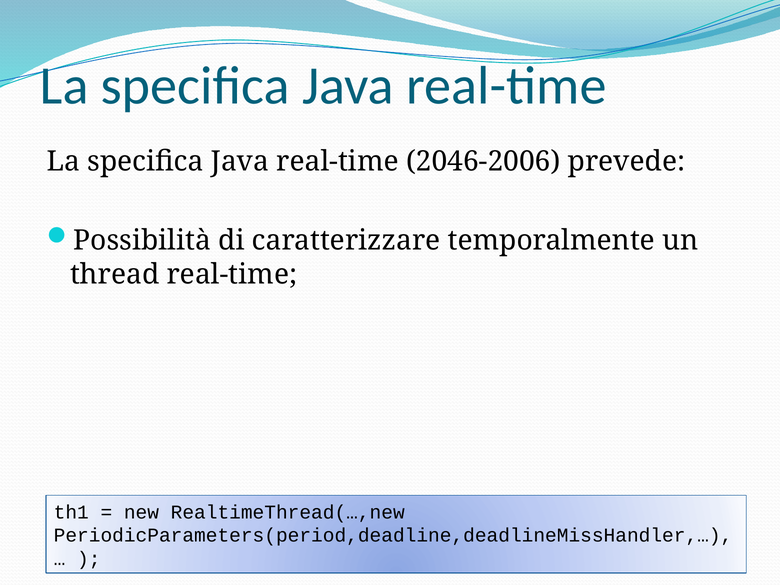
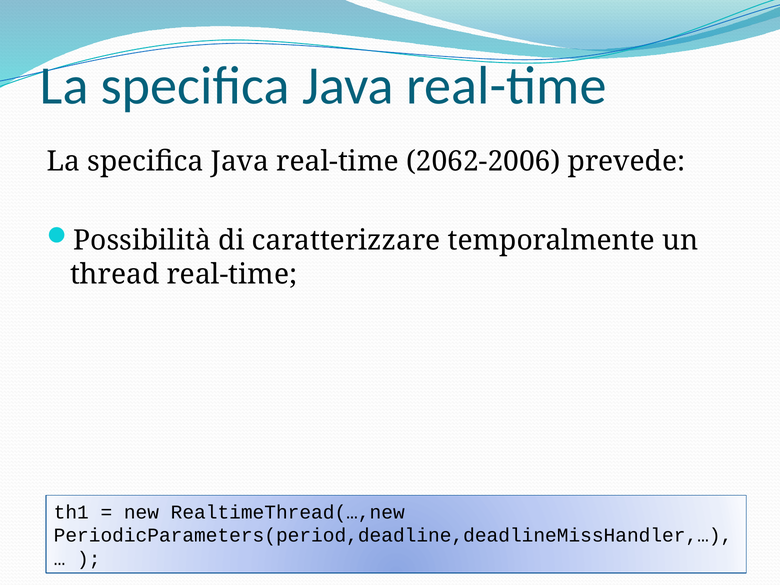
2046-2006: 2046-2006 -> 2062-2006
